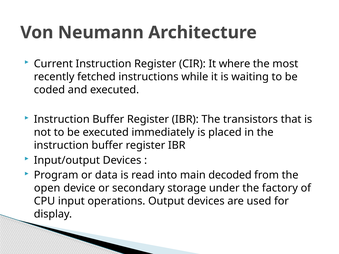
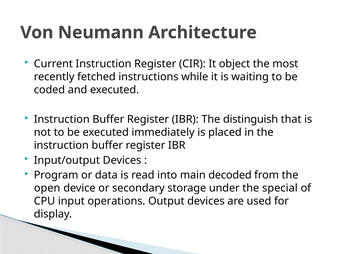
where: where -> object
transistors: transistors -> distinguish
factory: factory -> special
